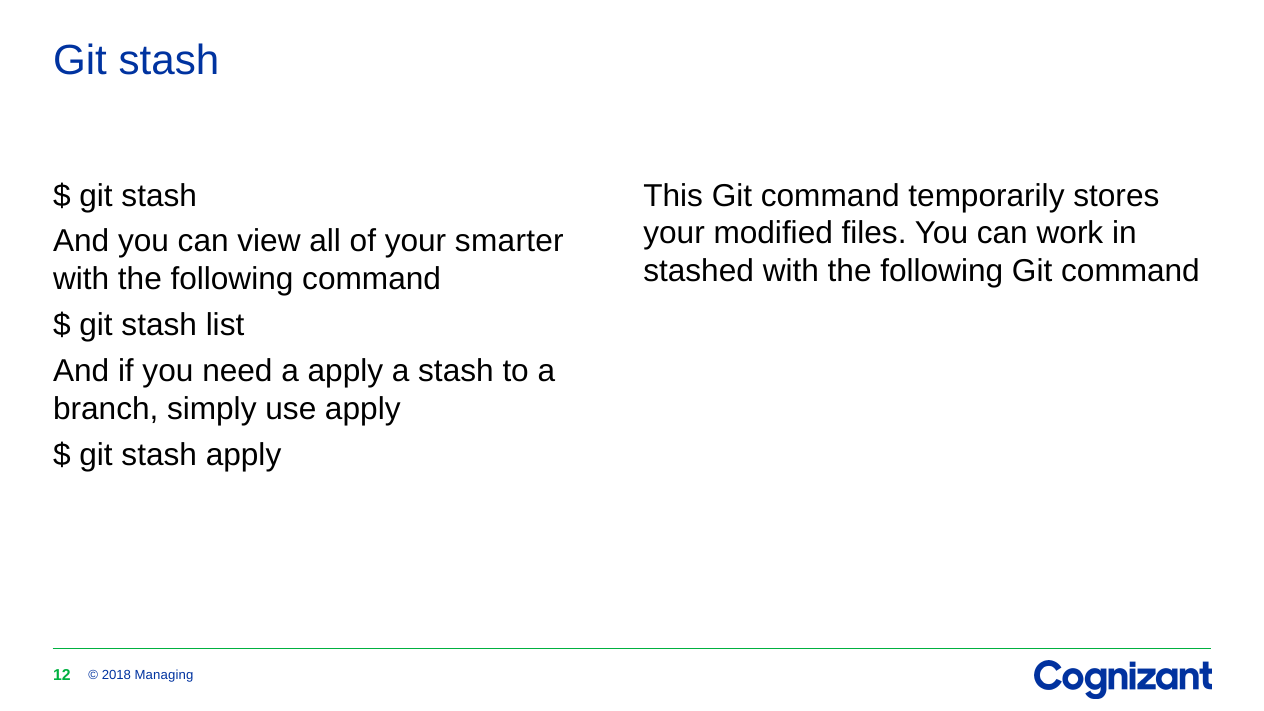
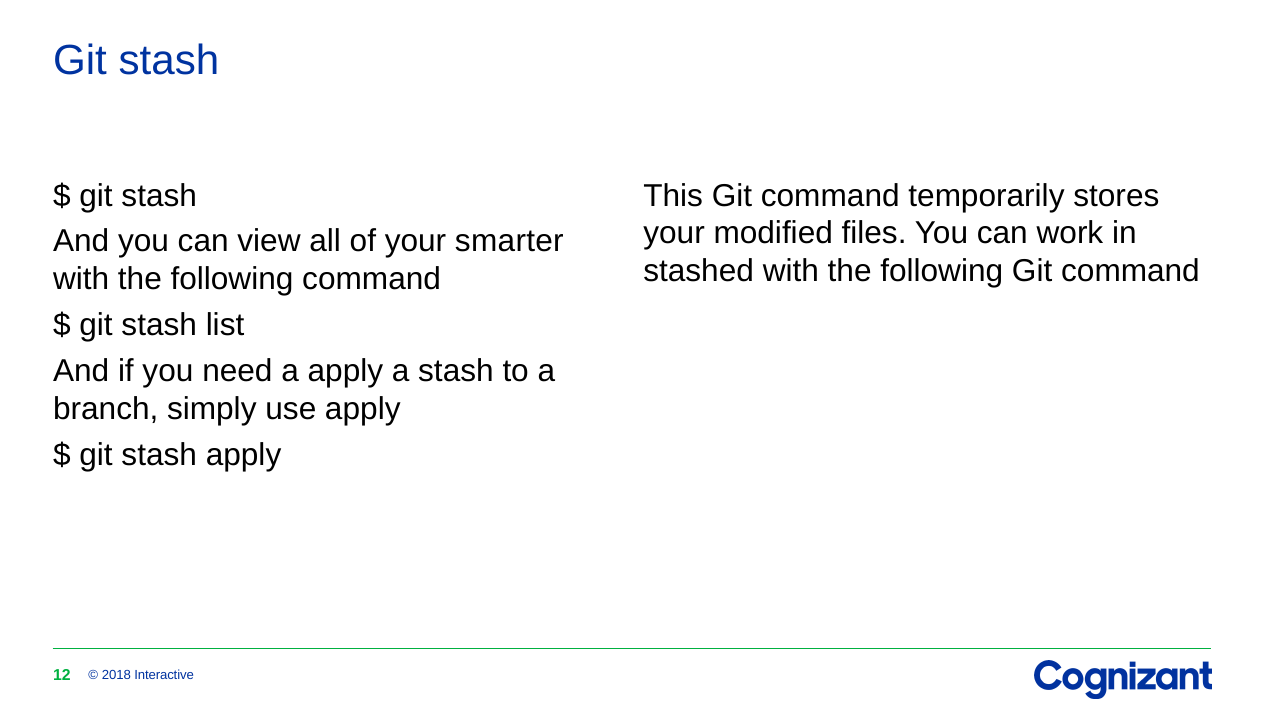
Managing: Managing -> Interactive
